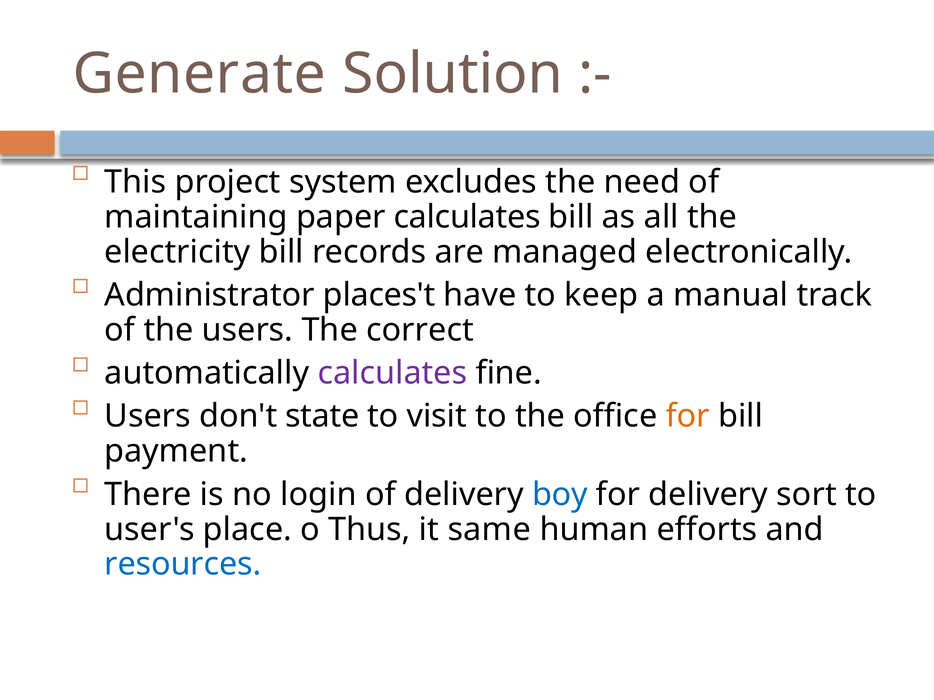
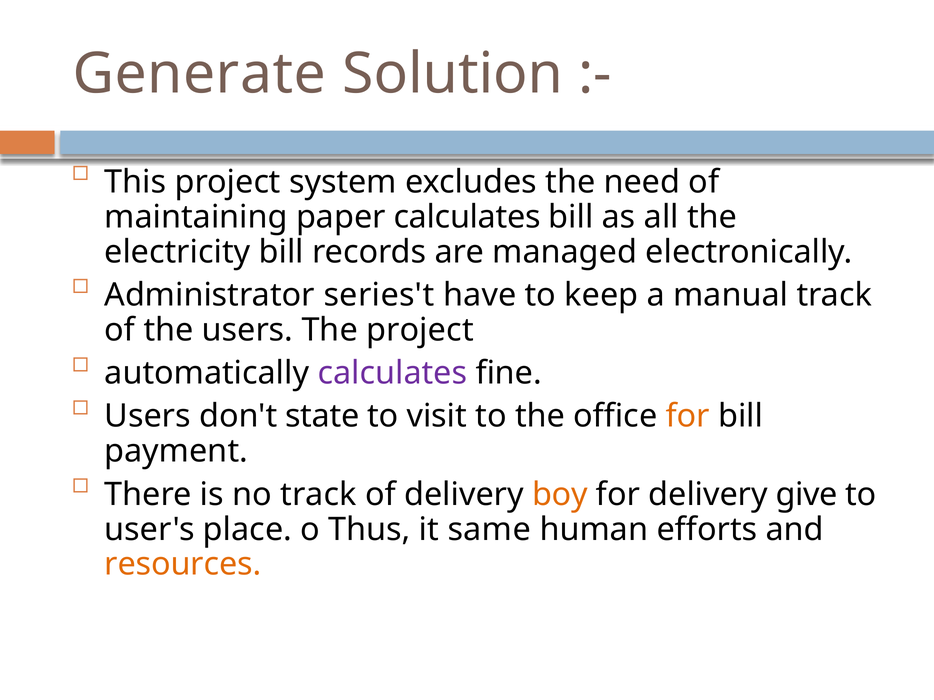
places't: places't -> series't
The correct: correct -> project
no login: login -> track
boy colour: blue -> orange
sort: sort -> give
resources colour: blue -> orange
